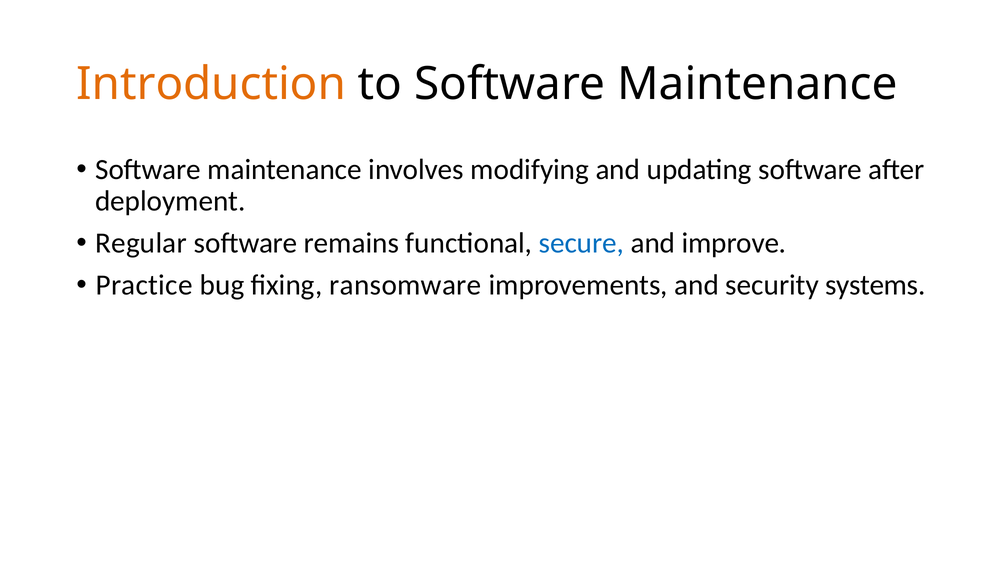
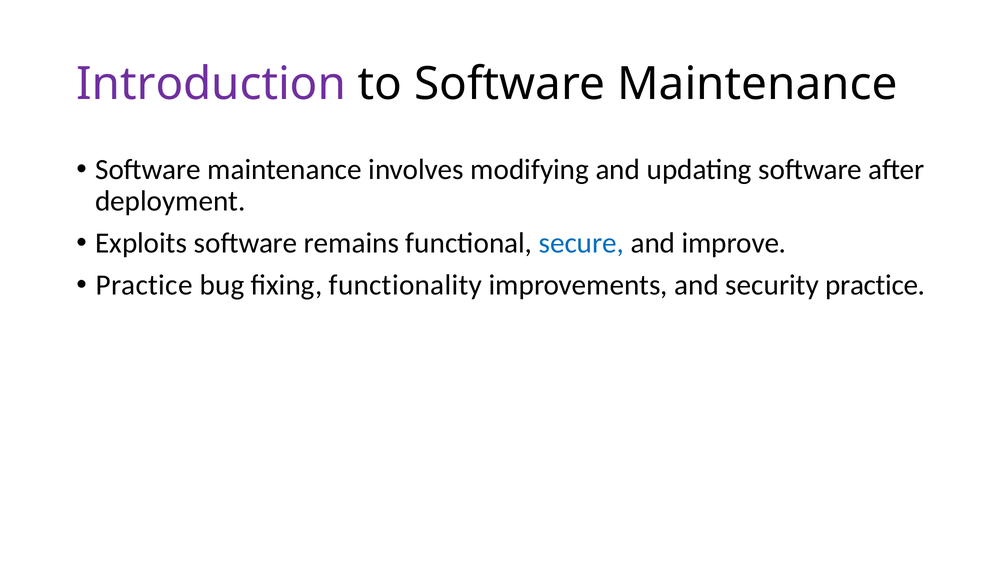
Introduction colour: orange -> purple
Regular: Regular -> Exploits
ransomware: ransomware -> functionality
security systems: systems -> practice
